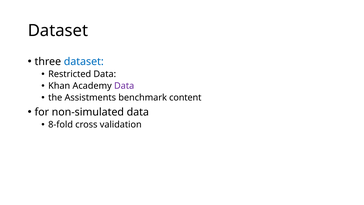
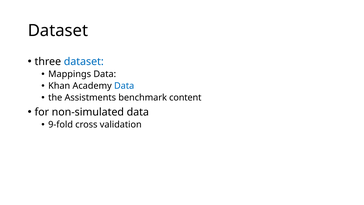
Restricted: Restricted -> Mappings
Data at (124, 86) colour: purple -> blue
8-fold: 8-fold -> 9-fold
